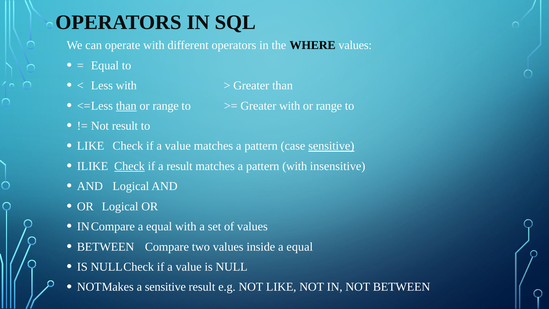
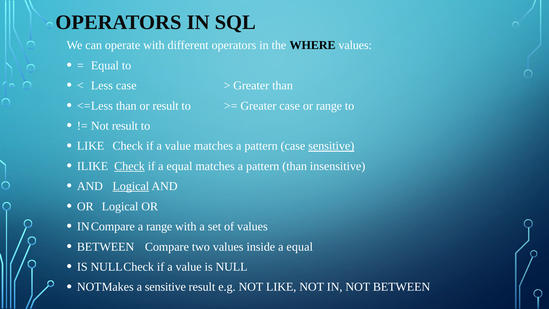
Less with: with -> case
than at (126, 106) underline: present -> none
range at (166, 106): range -> result
Greater with: with -> case
if a result: result -> equal
pattern with: with -> than
Logical at (131, 186) underline: none -> present
equal at (159, 226): equal -> range
